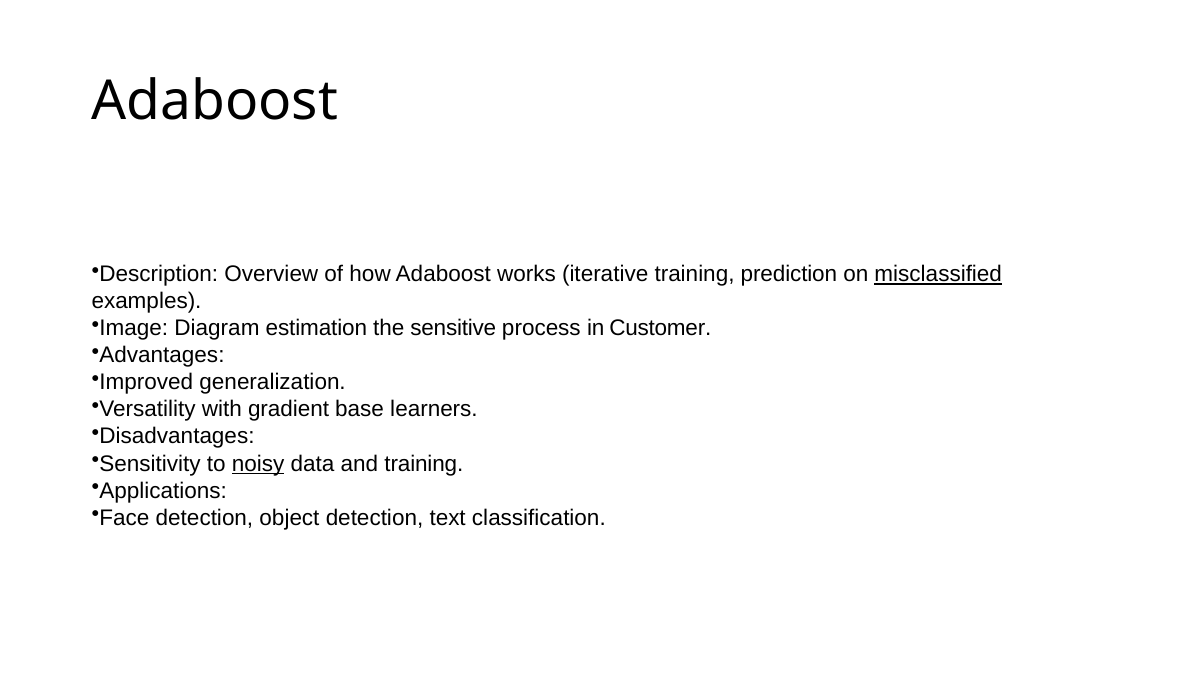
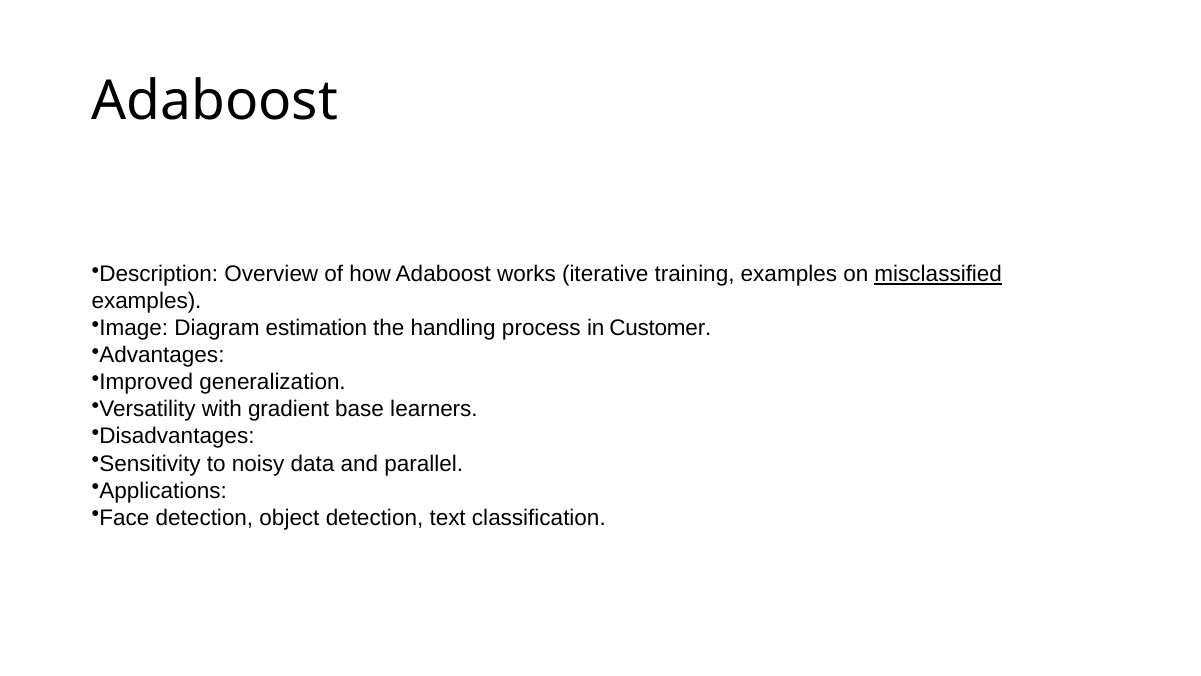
training prediction: prediction -> examples
sensitive: sensitive -> handling
noisy underline: present -> none
and training: training -> parallel
